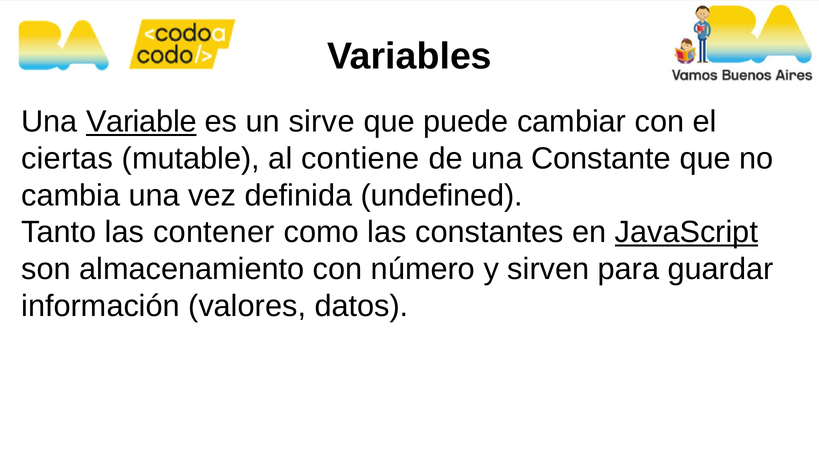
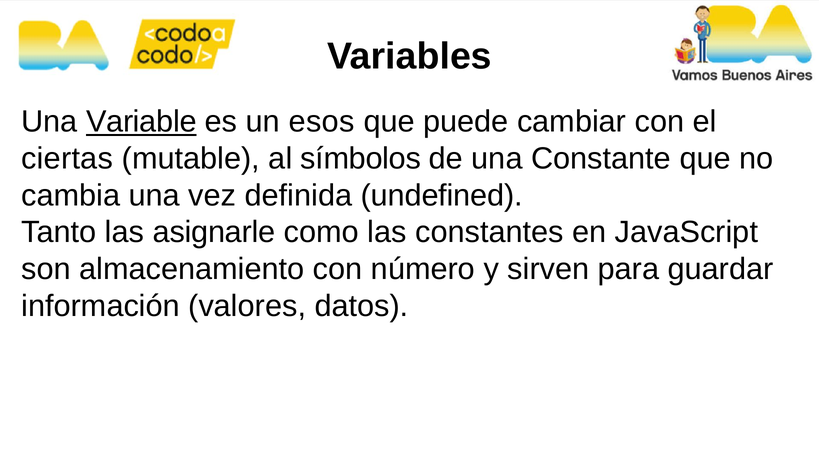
sirve: sirve -> esos
contiene: contiene -> símbolos
contener: contener -> asignarle
JavaScript underline: present -> none
